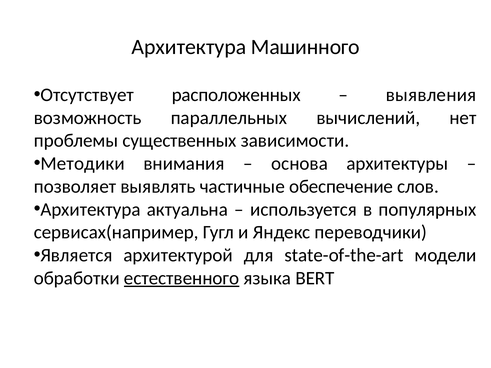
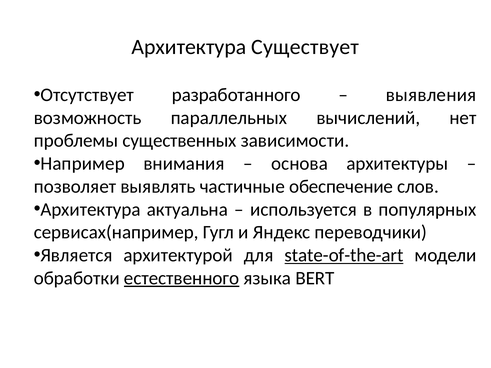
Машинного: Машинного -> Существует
расположенных: расположенных -> разработанного
Методики: Методики -> Например
state-of-the-art underline: none -> present
